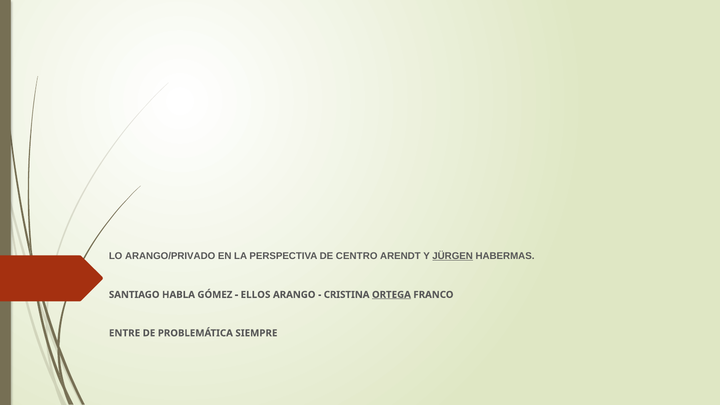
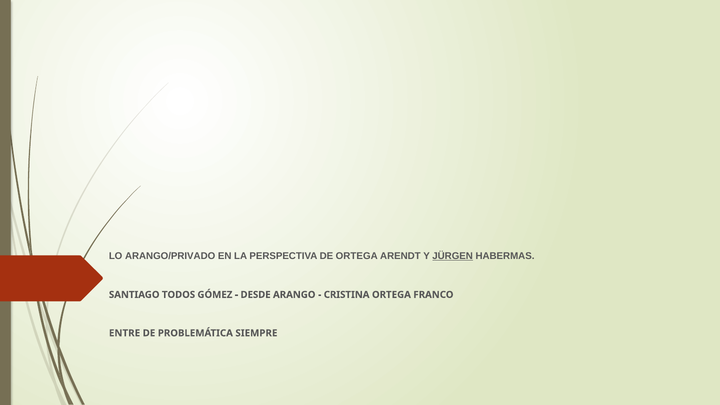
DE CENTRO: CENTRO -> ORTEGA
HABLA: HABLA -> TODOS
ELLOS: ELLOS -> DESDE
ORTEGA at (391, 295) underline: present -> none
